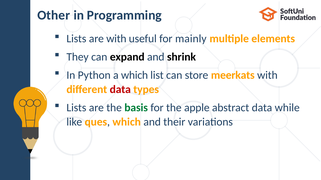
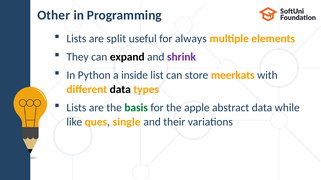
are with: with -> split
mainly: mainly -> always
shrink colour: black -> purple
a which: which -> inside
data at (120, 90) colour: red -> black
ques which: which -> single
